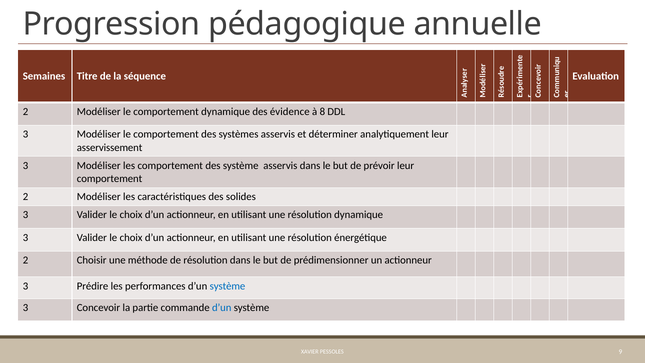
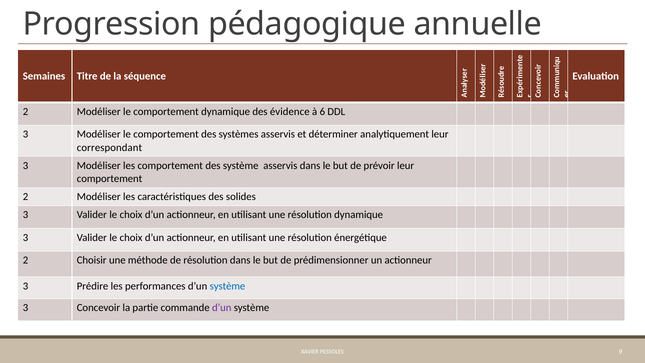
8: 8 -> 6
asservissement: asservissement -> correspondant
d’un at (222, 308) colour: blue -> purple
